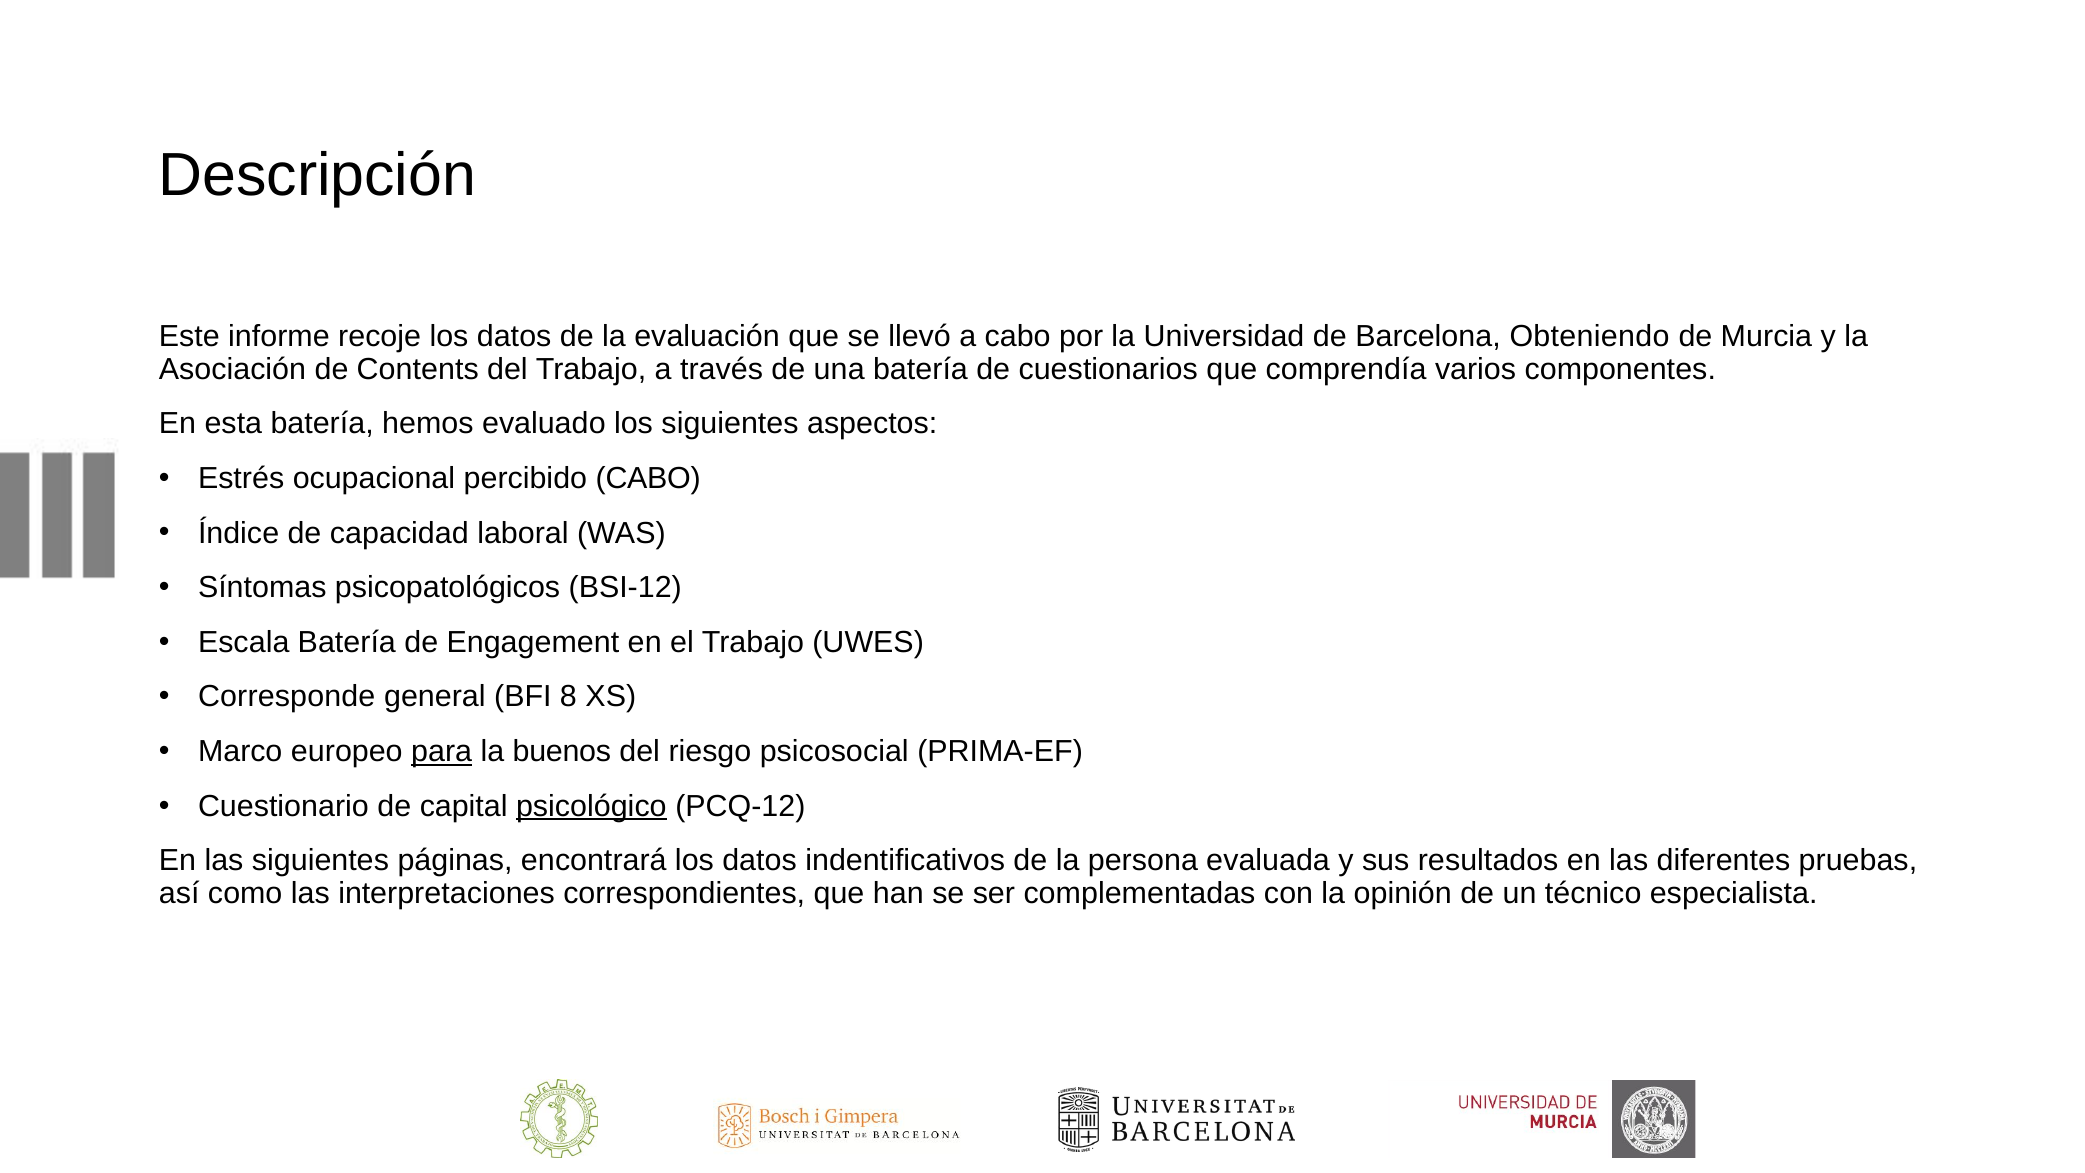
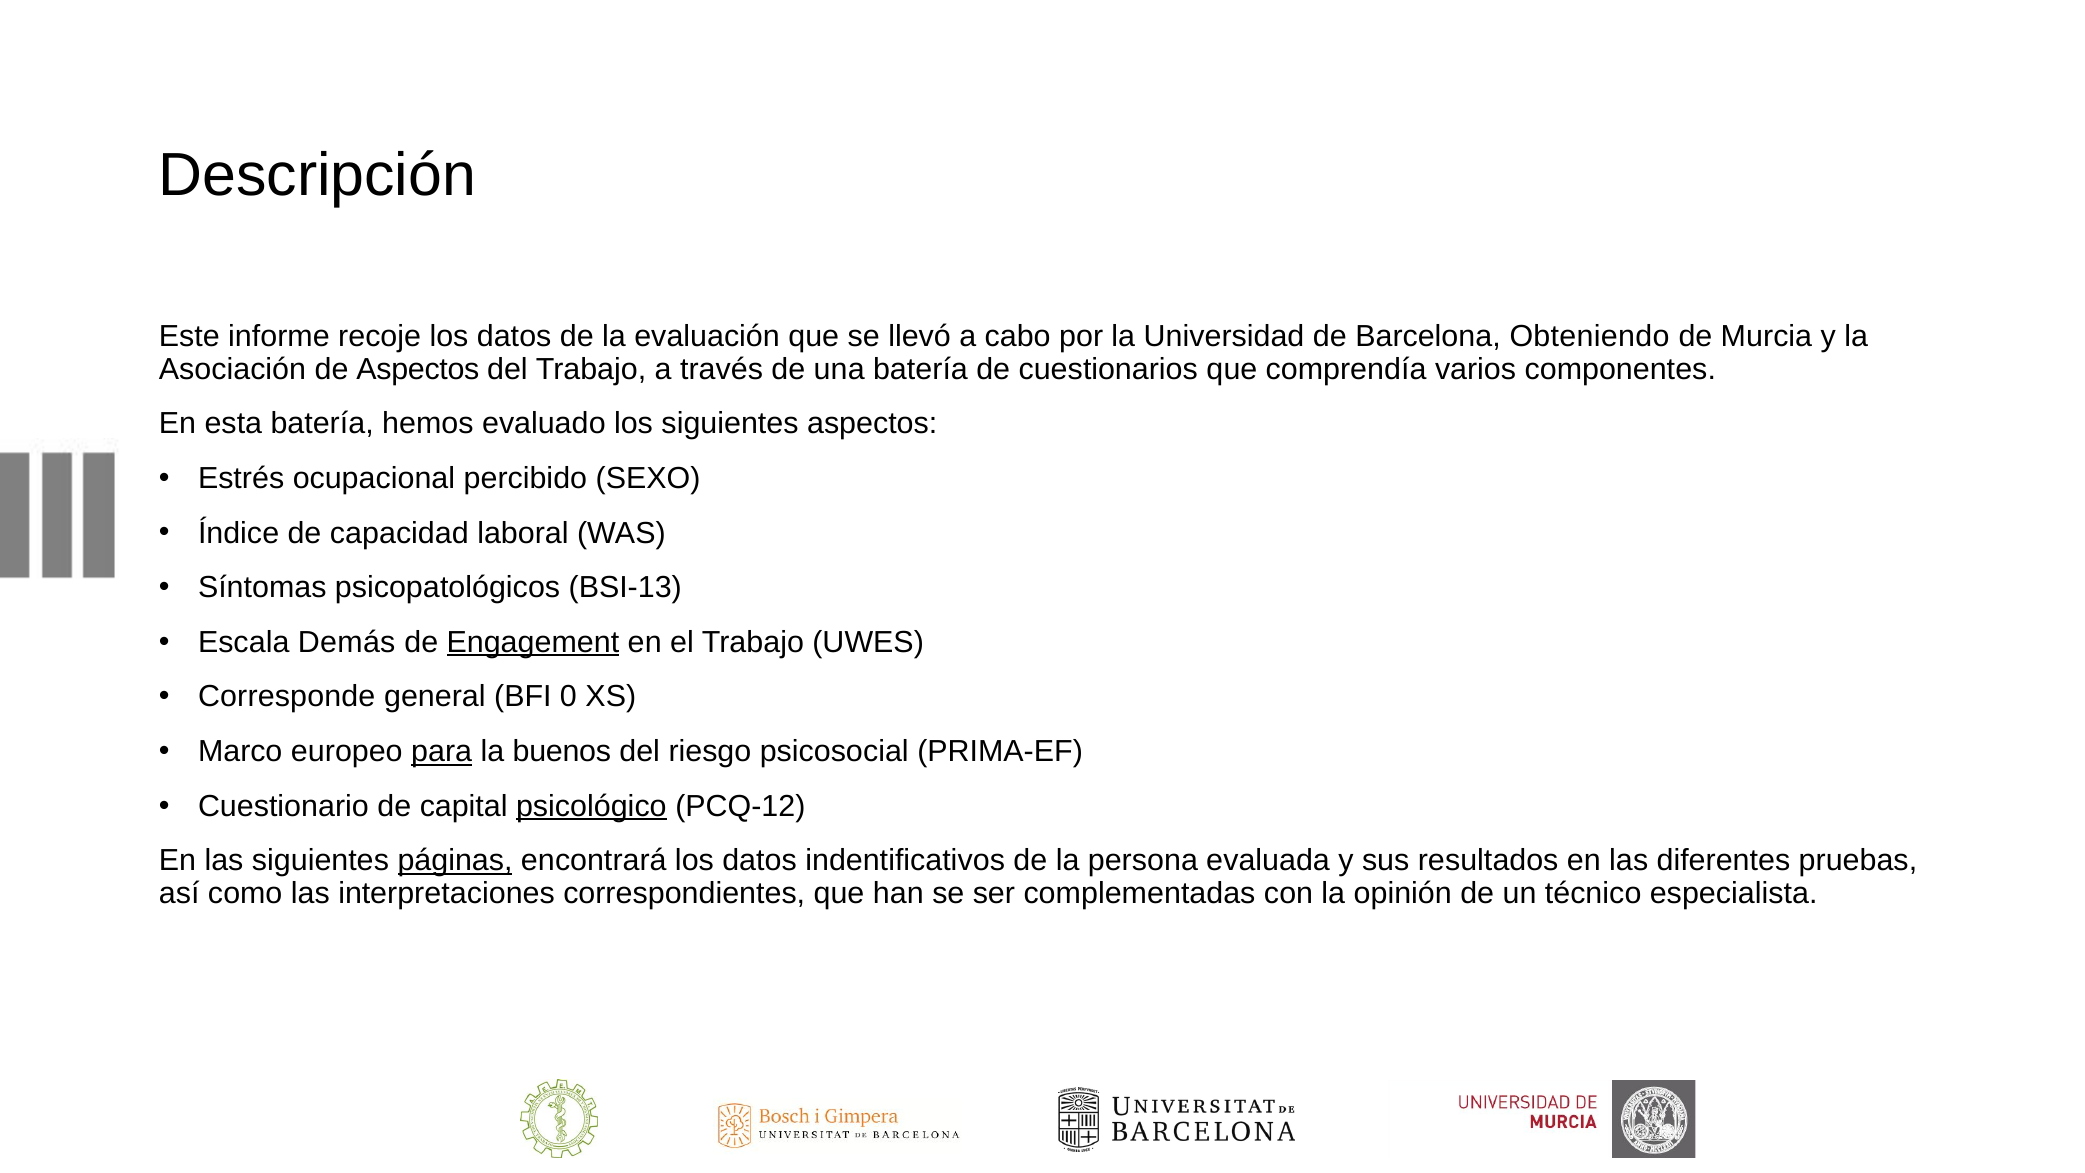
de Contents: Contents -> Aspectos
percibido CABO: CABO -> SEXO
BSI-12: BSI-12 -> BSI-13
Escala Batería: Batería -> Demás
Engagement underline: none -> present
8: 8 -> 0
páginas underline: none -> present
